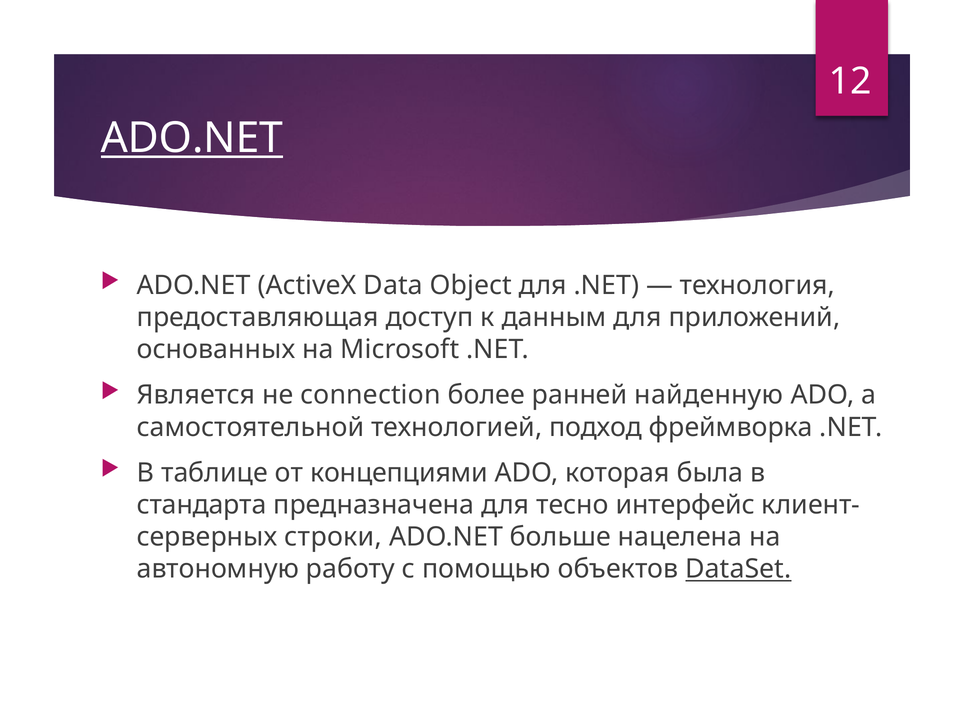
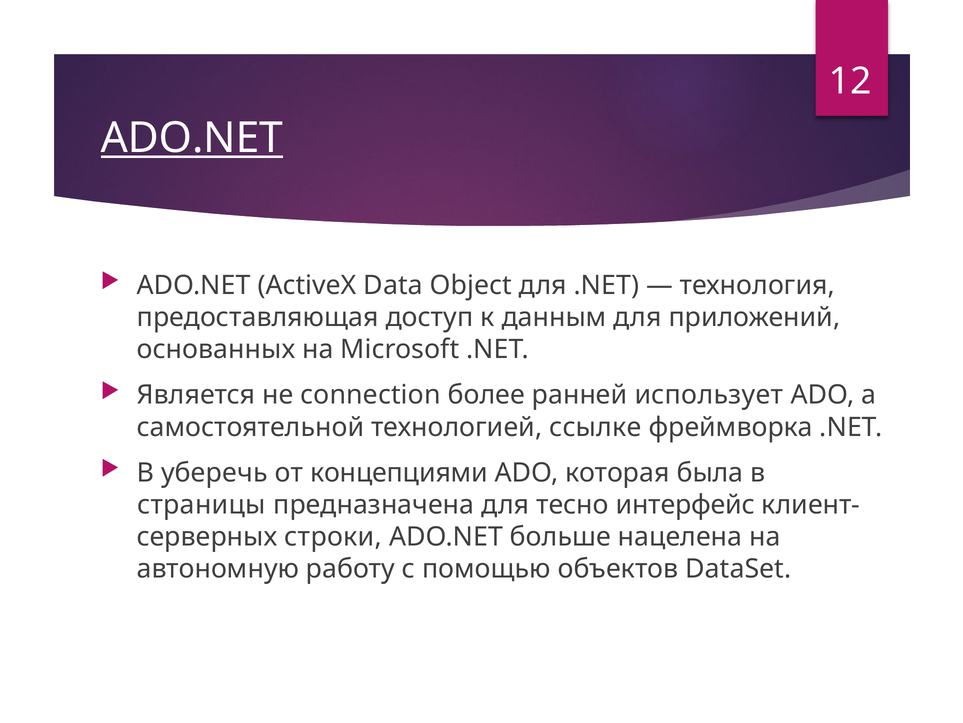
найденную: найденную -> использует
подход: подход -> ссылке
таблице: таблице -> уберечь
стандарта: стандарта -> страницы
DataSet underline: present -> none
